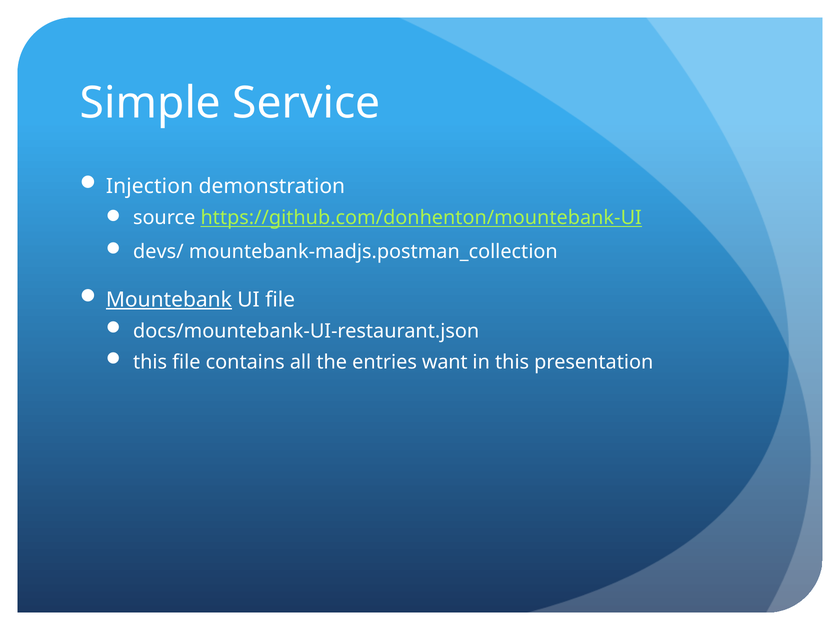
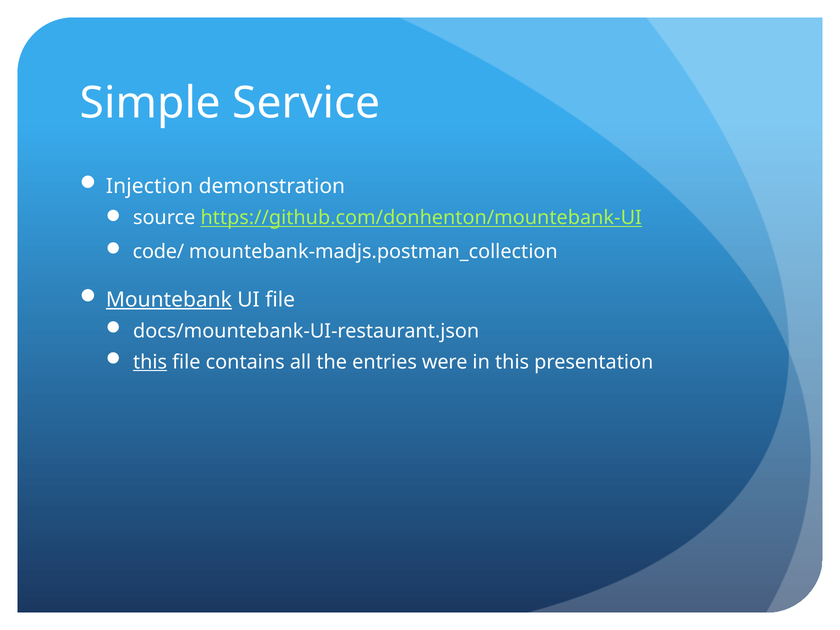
devs/: devs/ -> code/
this at (150, 362) underline: none -> present
want: want -> were
